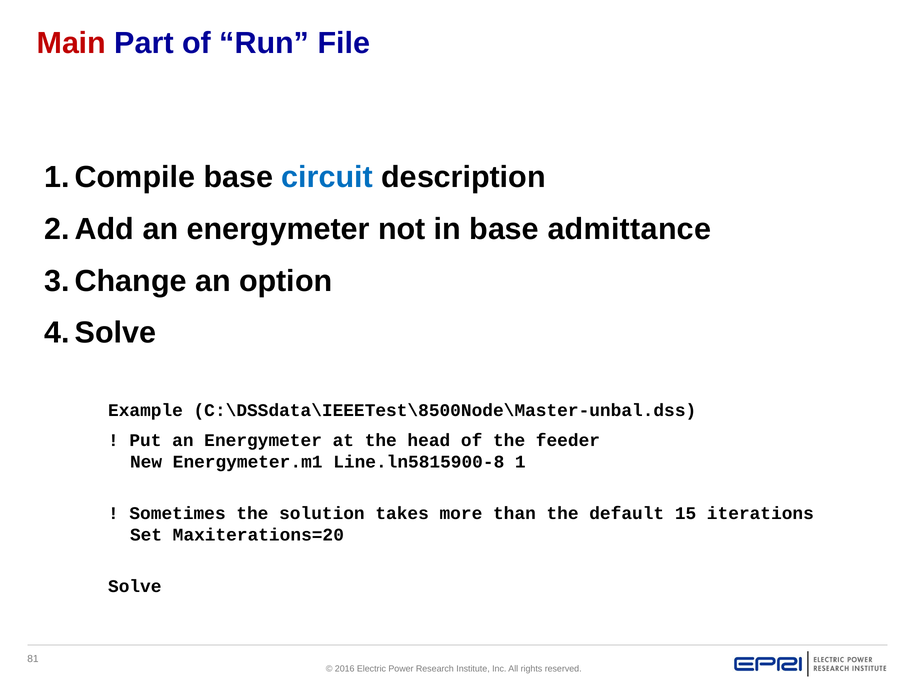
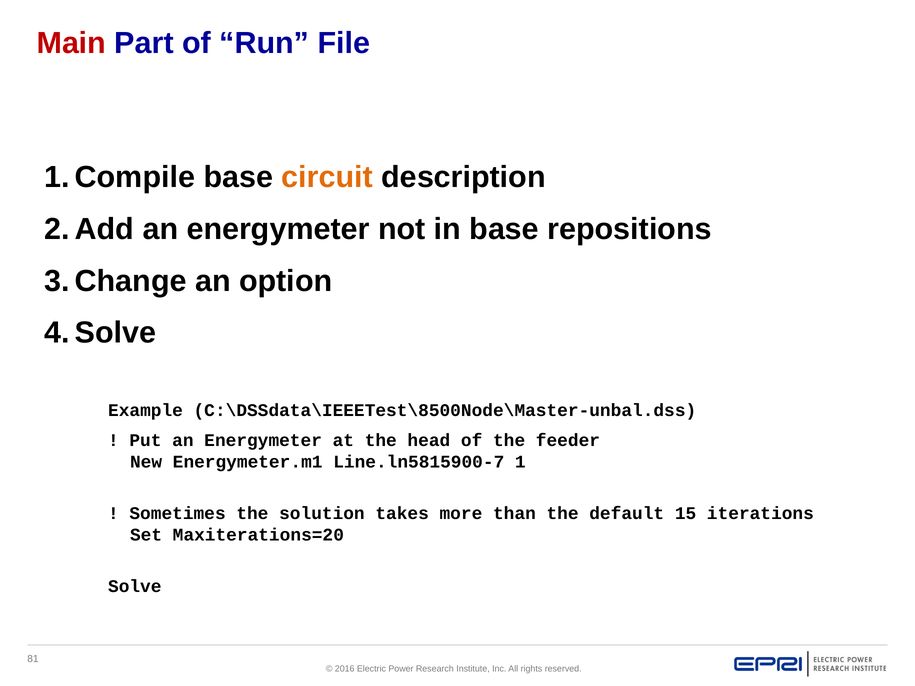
circuit colour: blue -> orange
admittance: admittance -> repositions
Line.ln5815900-8: Line.ln5815900-8 -> Line.ln5815900-7
